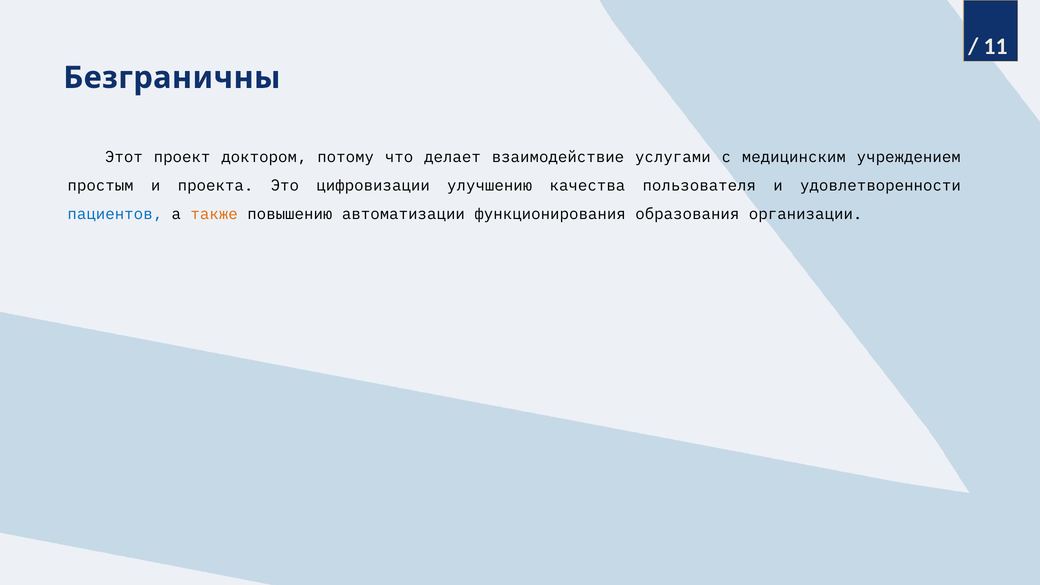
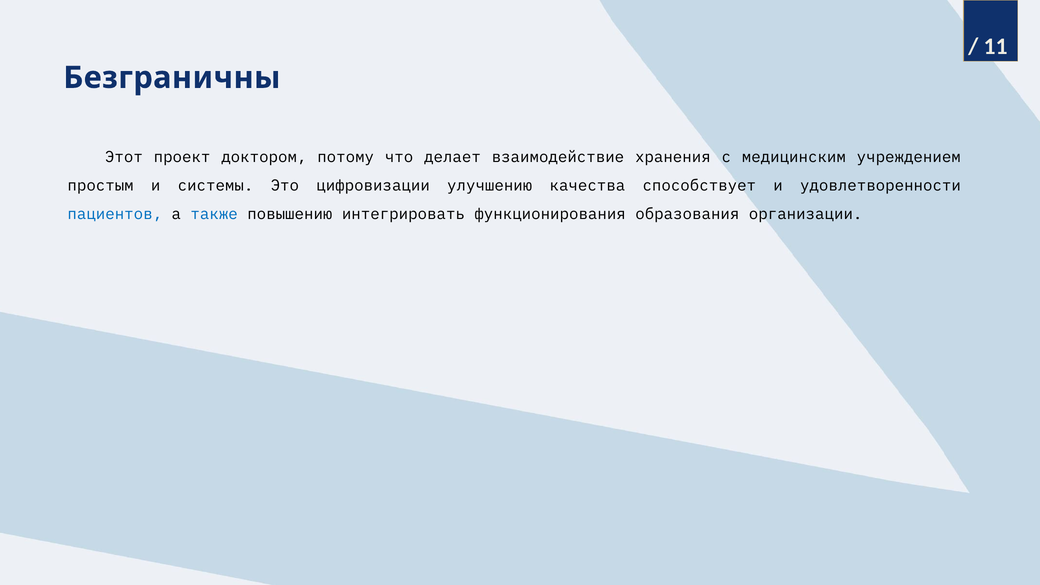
услугами: услугами -> хранения
проекта: проекта -> системы
пользователя: пользователя -> способствует
также colour: orange -> blue
автоматизации: автоматизации -> интегрировать
